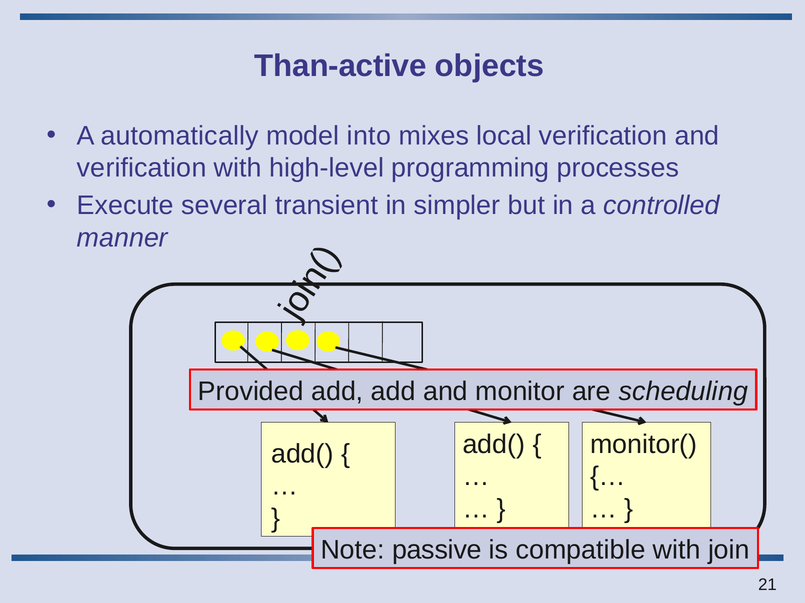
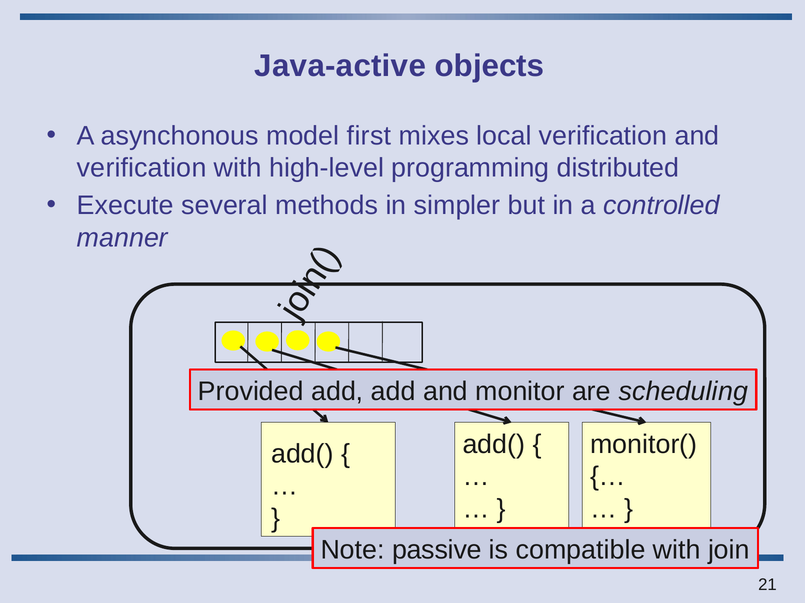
Than-active: Than-active -> Java-active
automatically: automatically -> asynchonous
into: into -> first
processes: processes -> distributed
transient: transient -> methods
